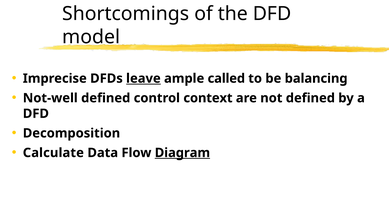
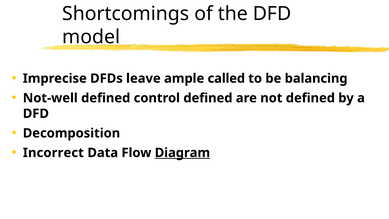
leave underline: present -> none
control context: context -> defined
Calculate: Calculate -> Incorrect
